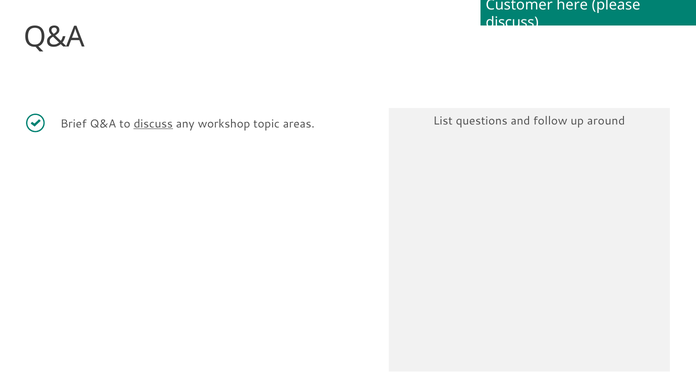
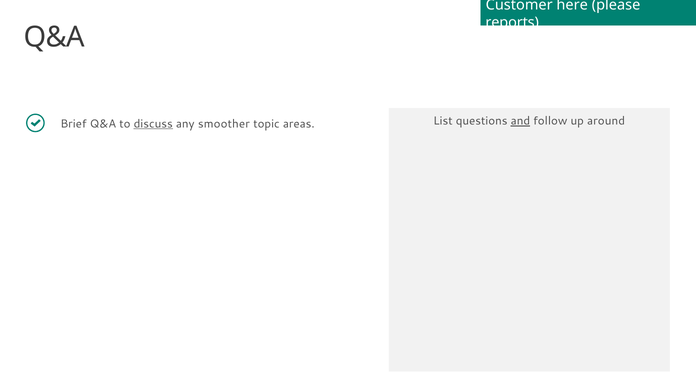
discuss at (512, 22): discuss -> reports
workshop: workshop -> smoother
and underline: none -> present
